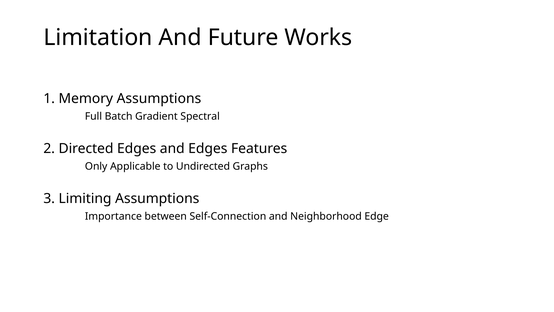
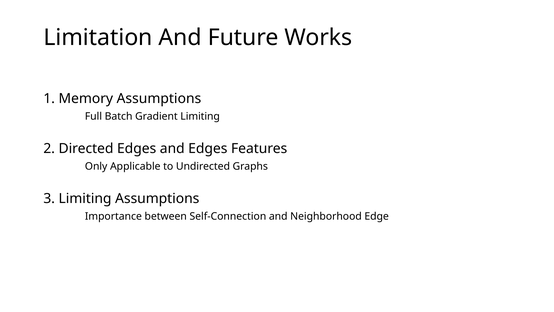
Gradient Spectral: Spectral -> Limiting
